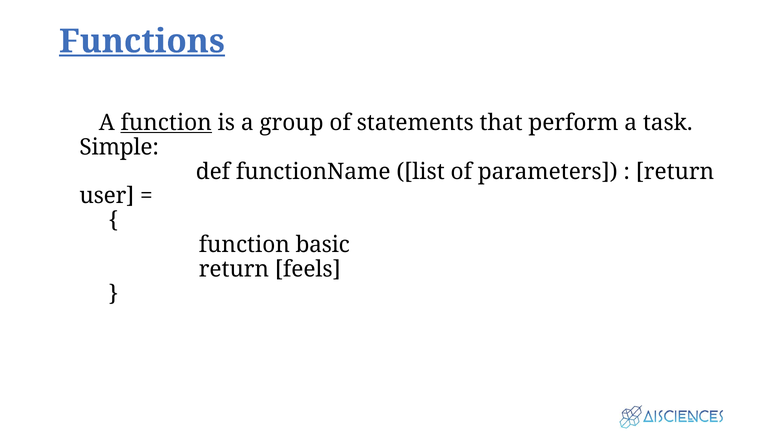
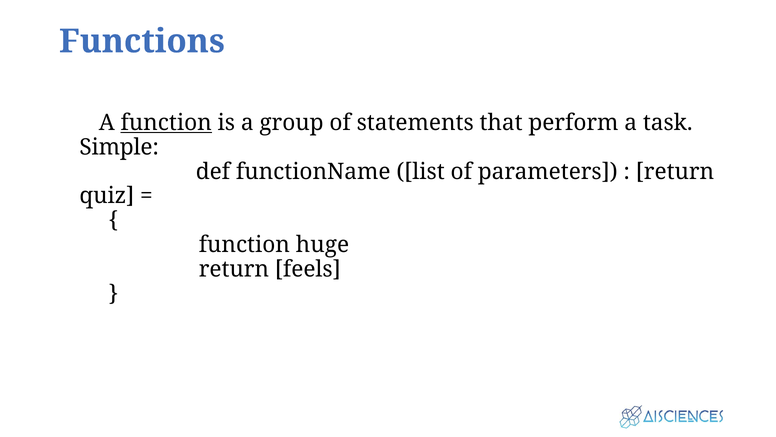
Functions underline: present -> none
user: user -> quiz
basic: basic -> huge
